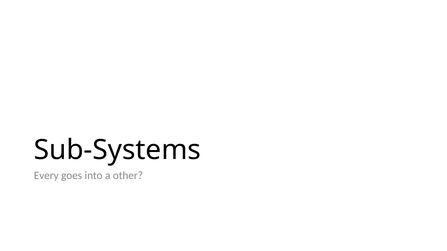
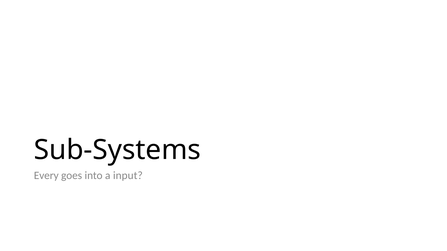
other: other -> input
